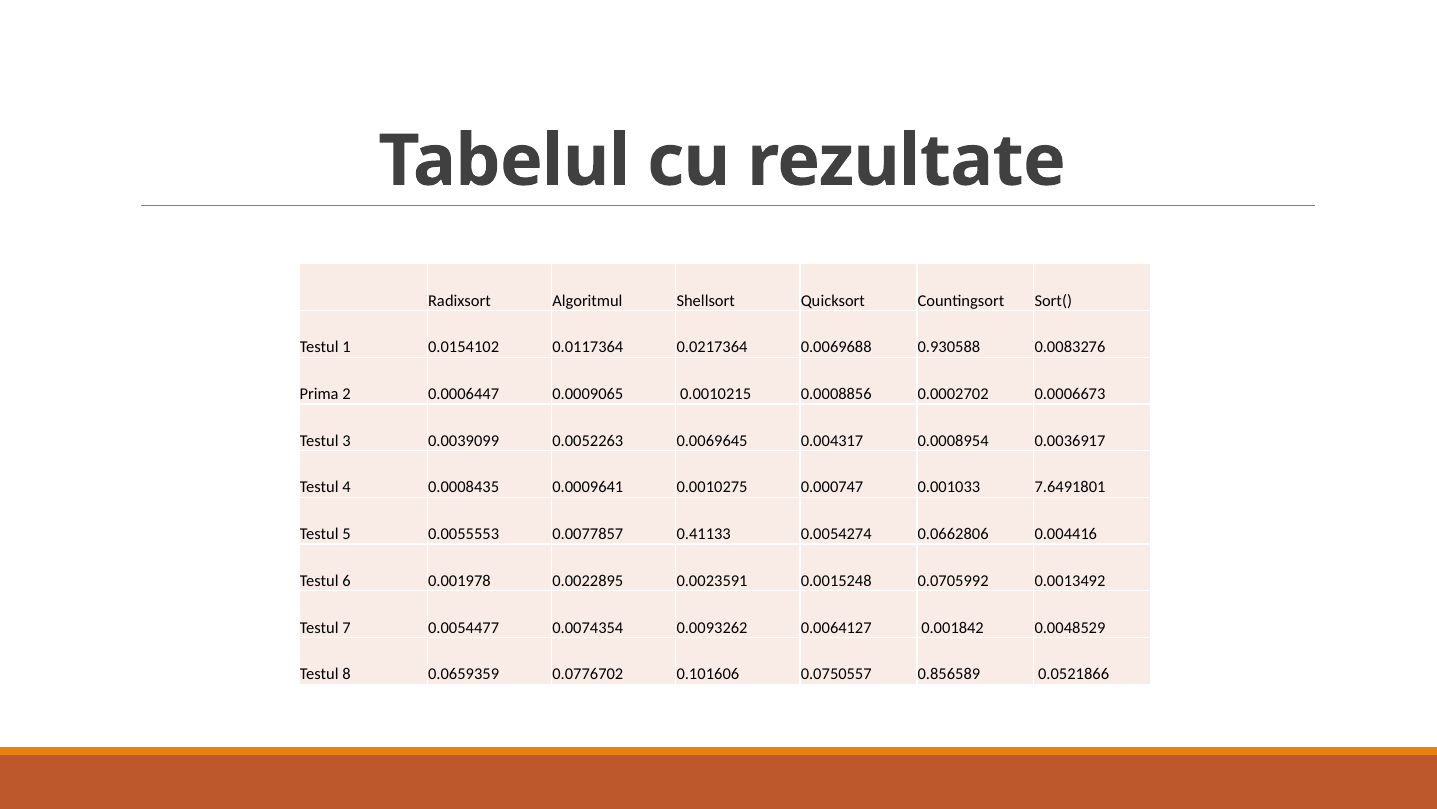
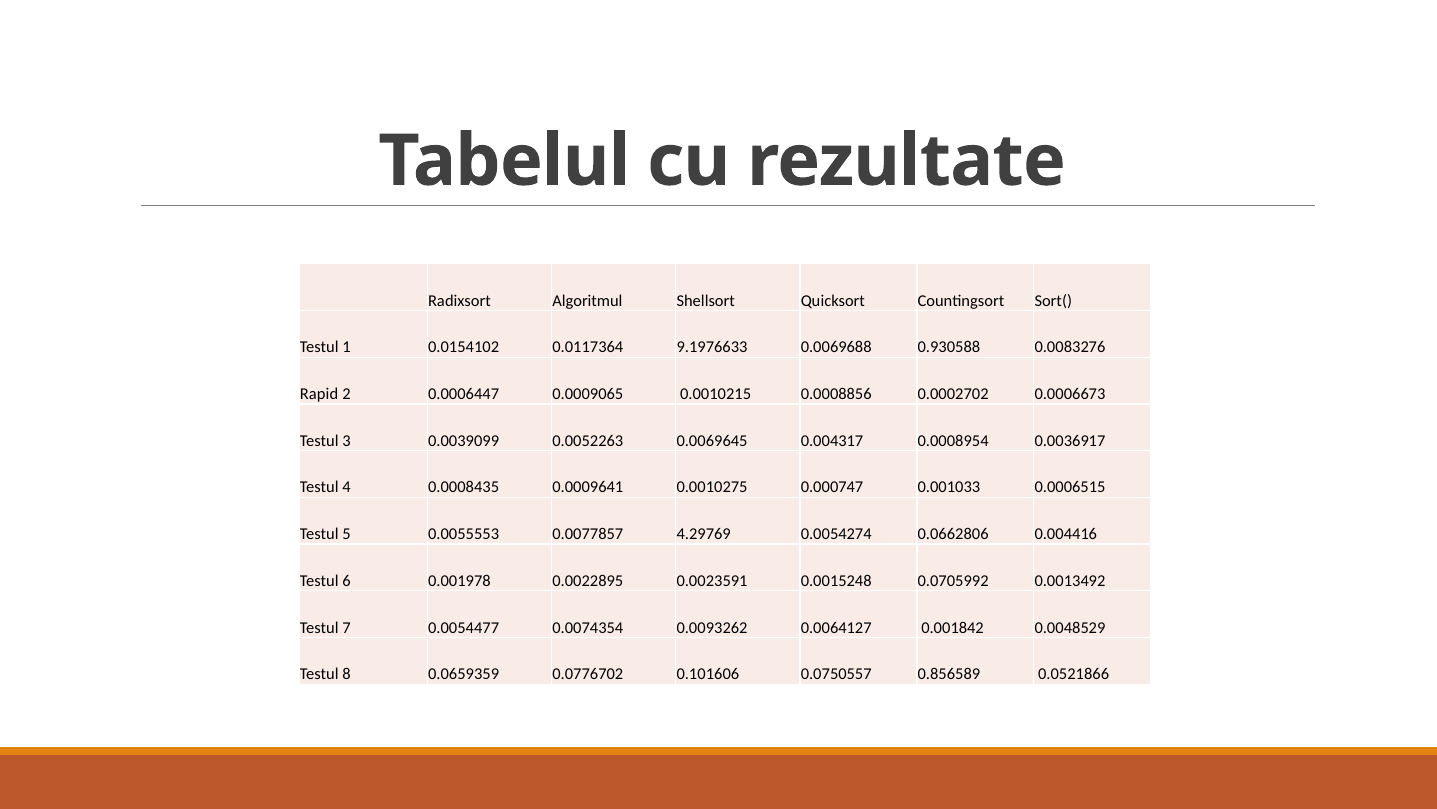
0.0217364: 0.0217364 -> 9.1976633
Prima: Prima -> Rapid
7.6491801: 7.6491801 -> 0.0006515
0.41133: 0.41133 -> 4.29769
